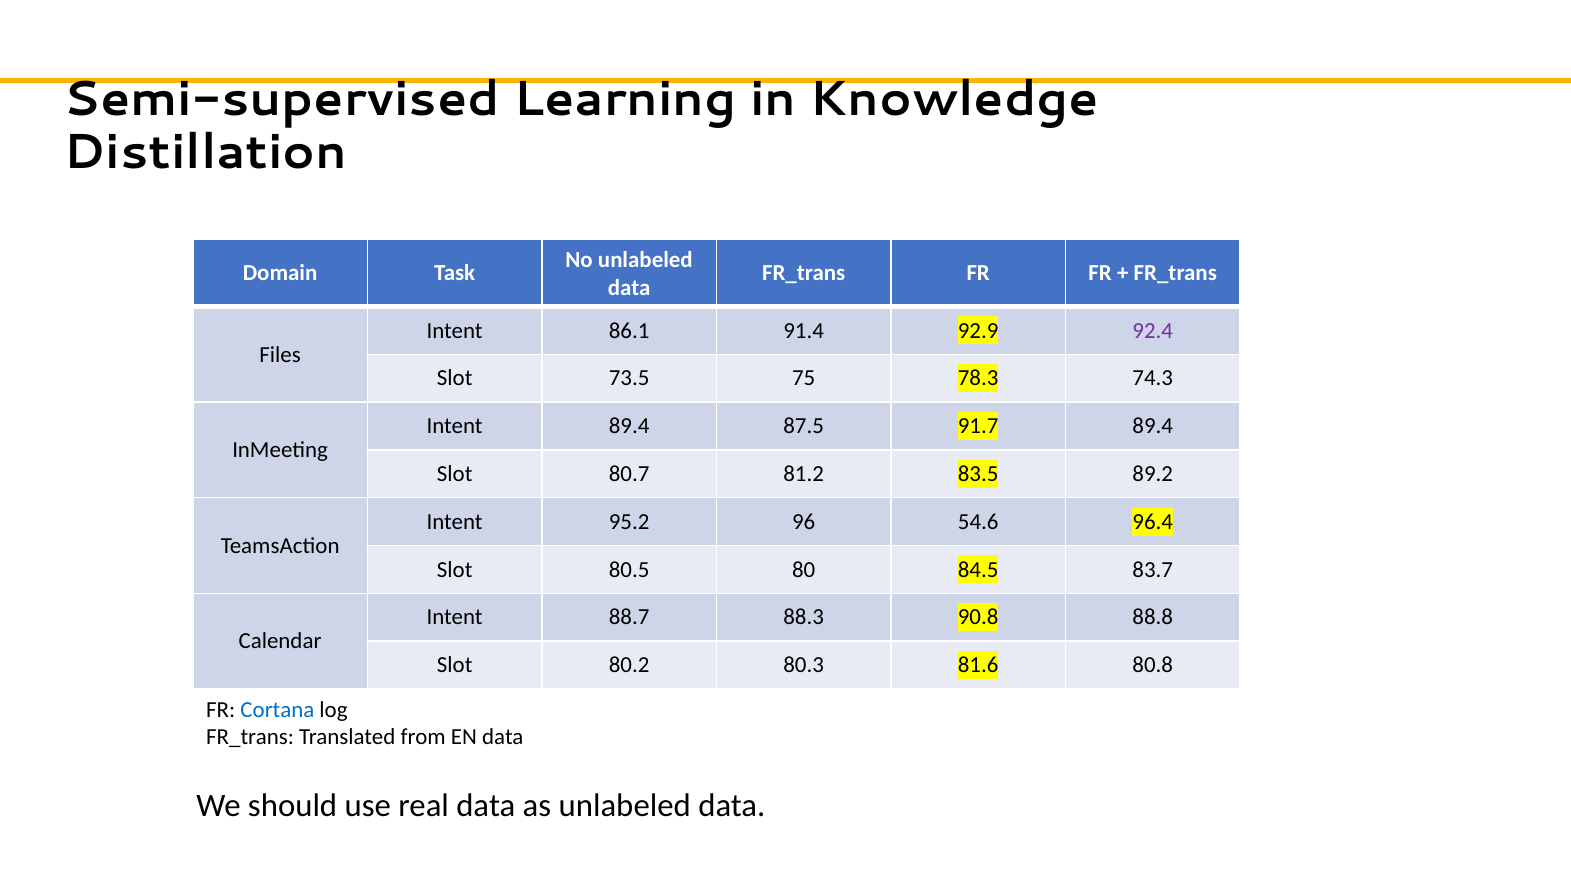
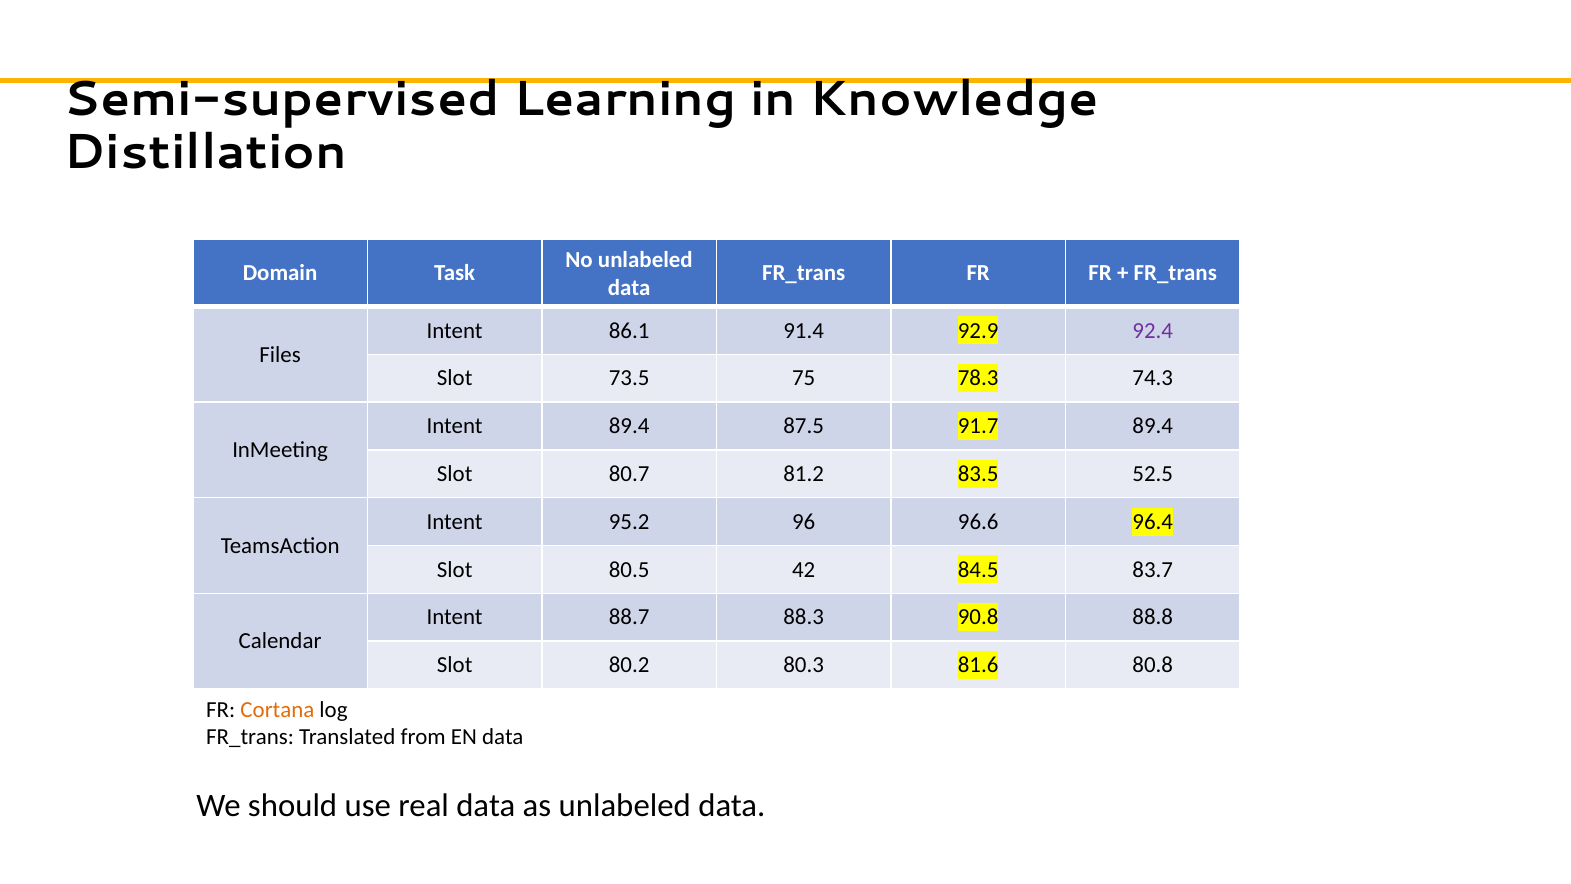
89.2: 89.2 -> 52.5
54.6: 54.6 -> 96.6
80: 80 -> 42
Cortana colour: blue -> orange
